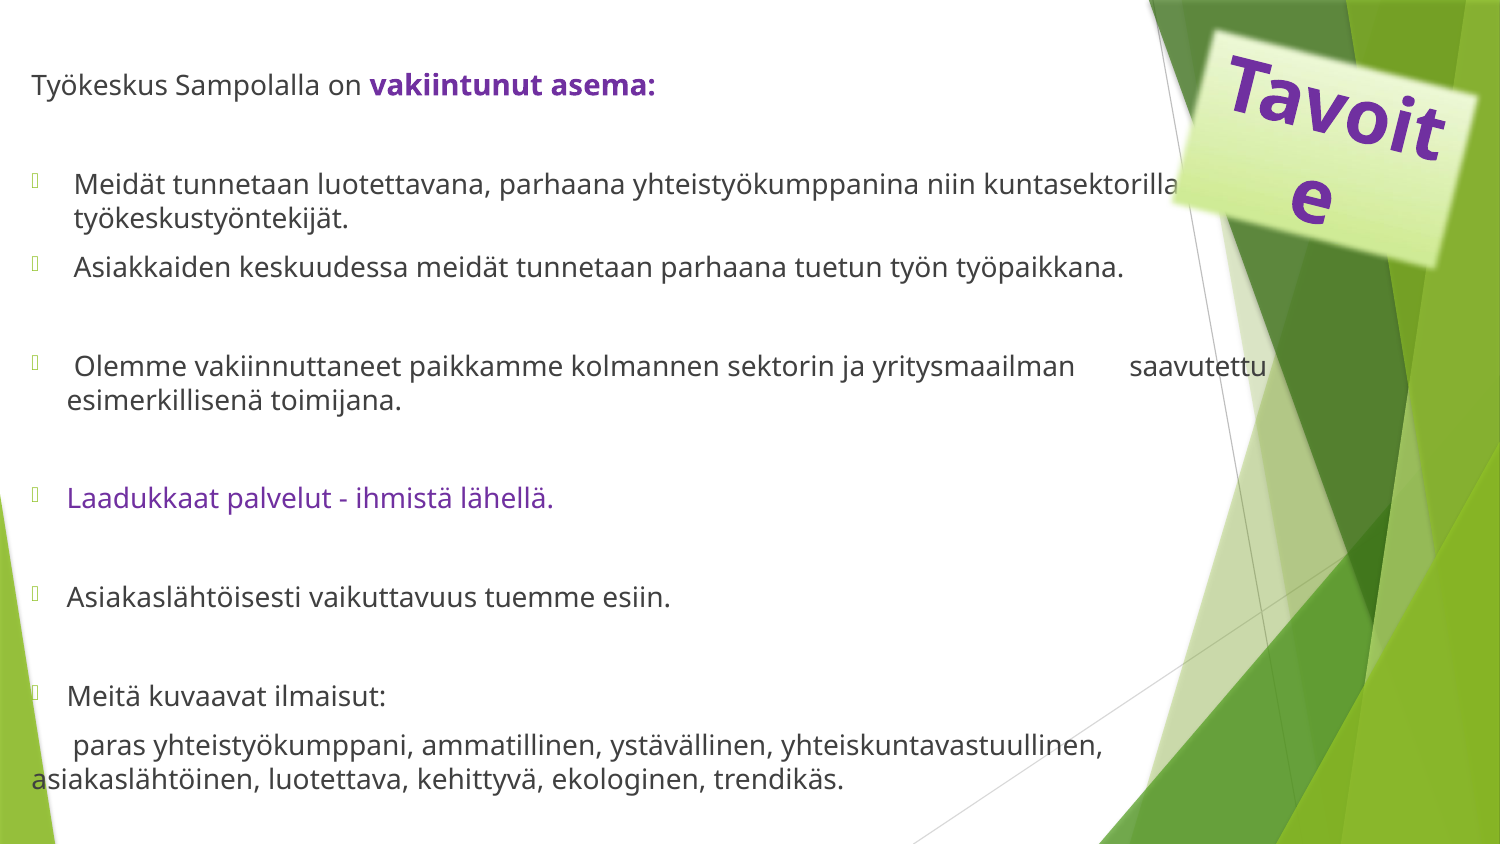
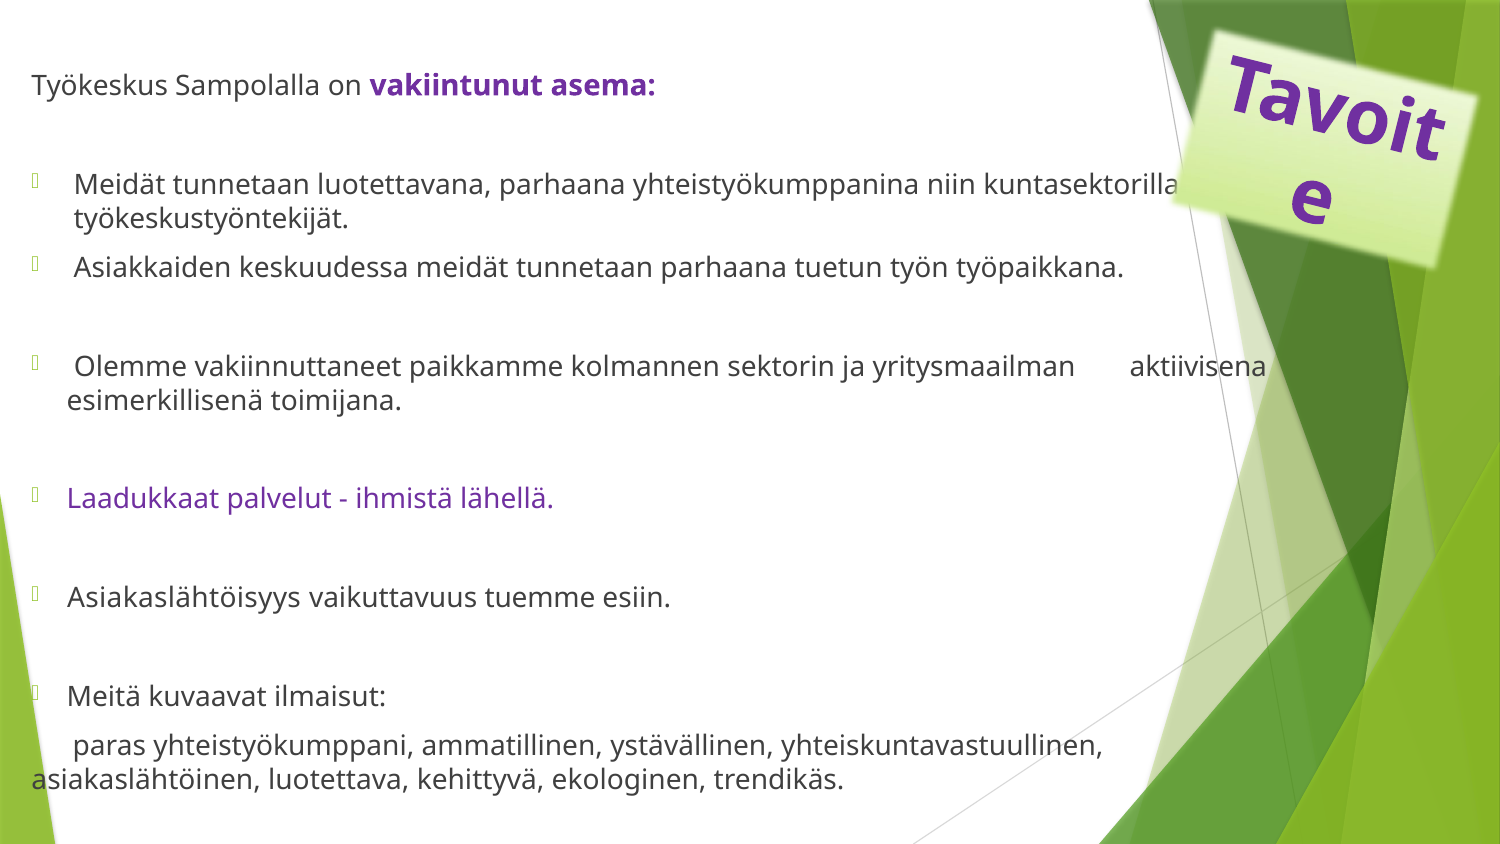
saavutettu: saavutettu -> aktiivisena
Asiakaslähtöisesti: Asiakaslähtöisesti -> Asiakaslähtöisyys
